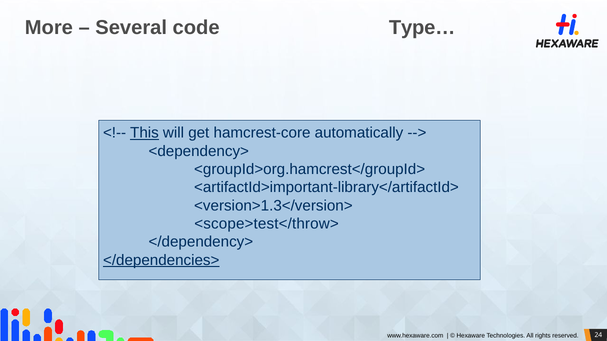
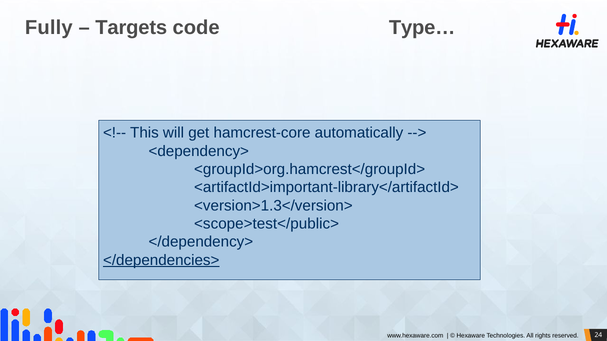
More: More -> Fully
Several: Several -> Targets
This underline: present -> none
<scope>test</throw>: <scope>test</throw> -> <scope>test</public>
